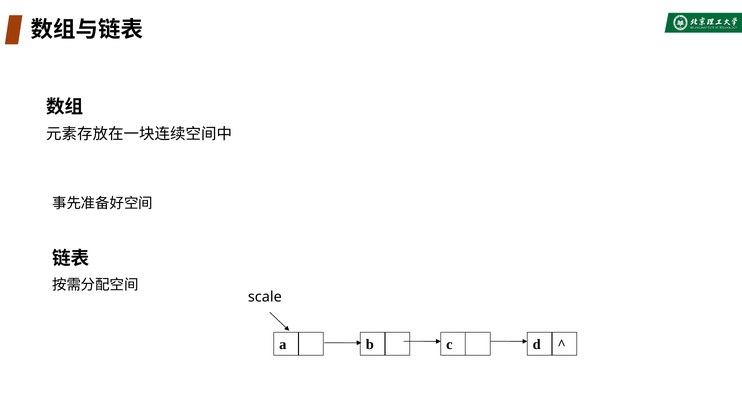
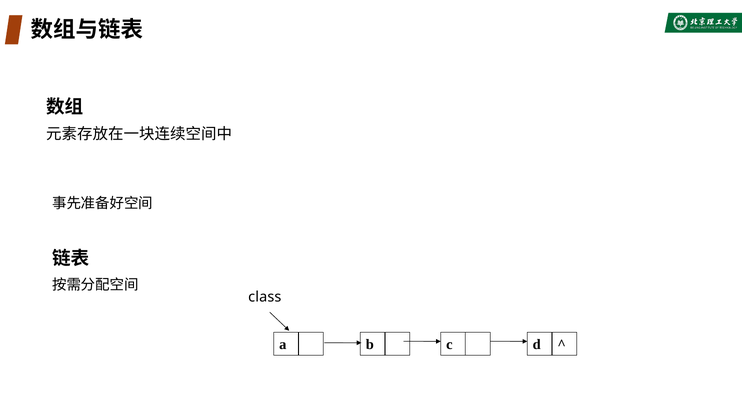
scale: scale -> class
